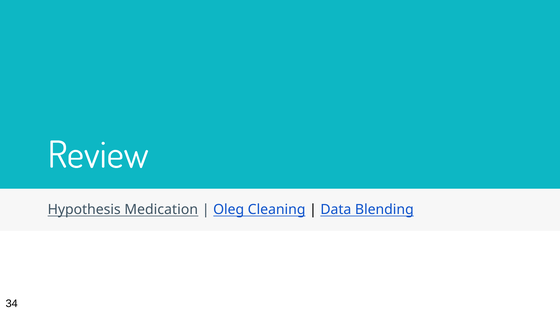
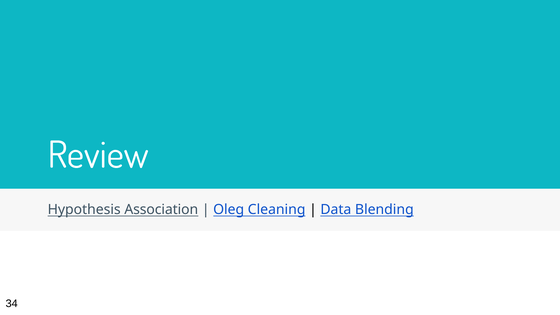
Medication: Medication -> Association
